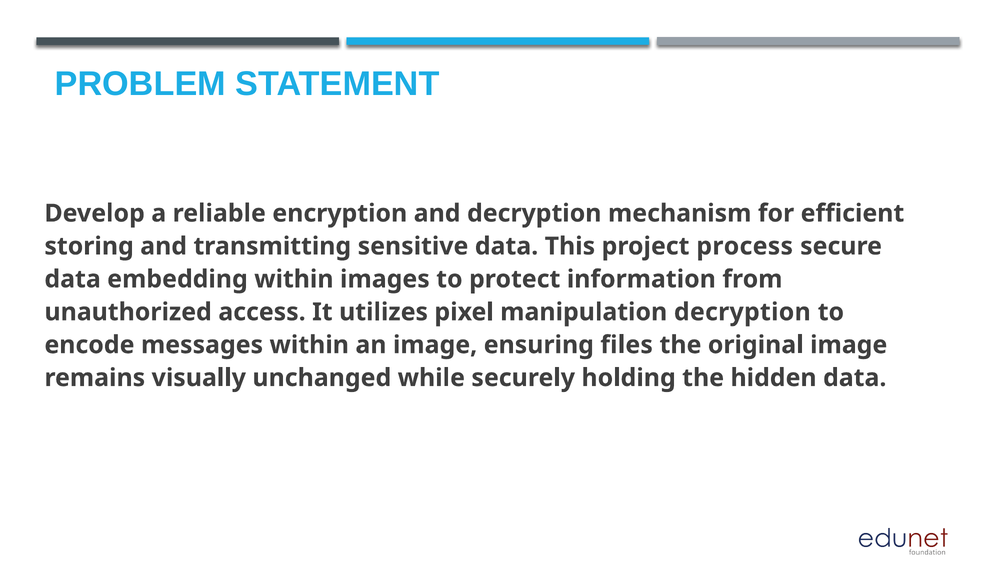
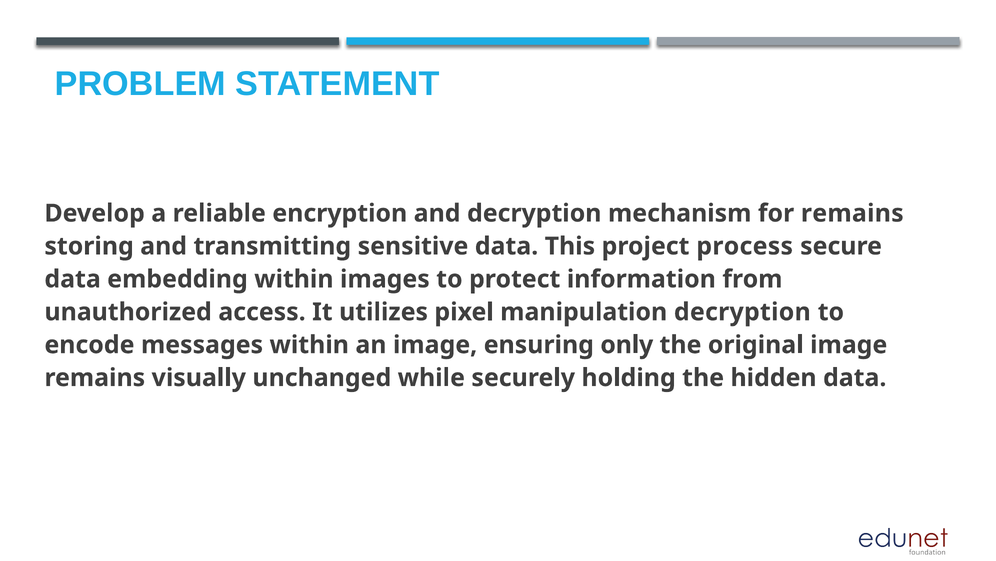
for efficient: efficient -> remains
files: files -> only
